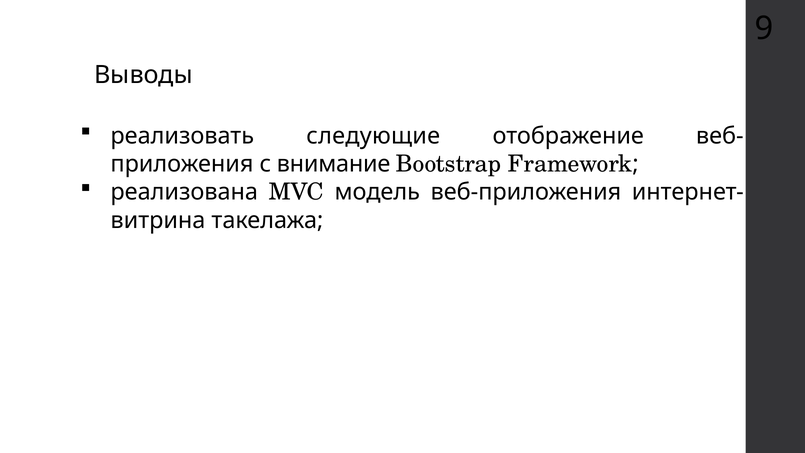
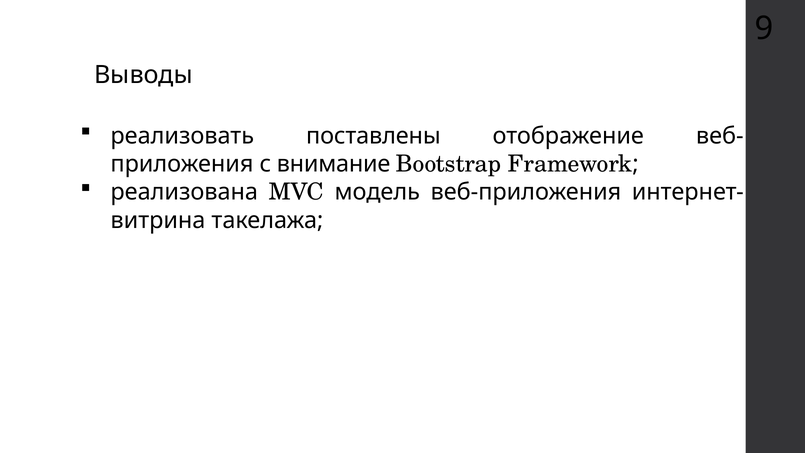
следующие: следующие -> поставлены
